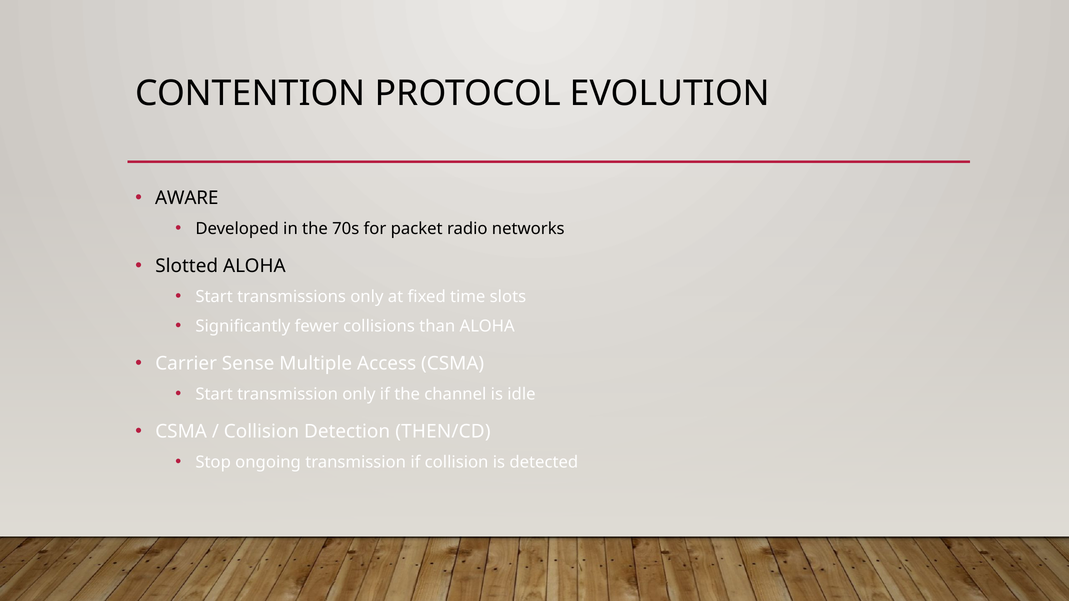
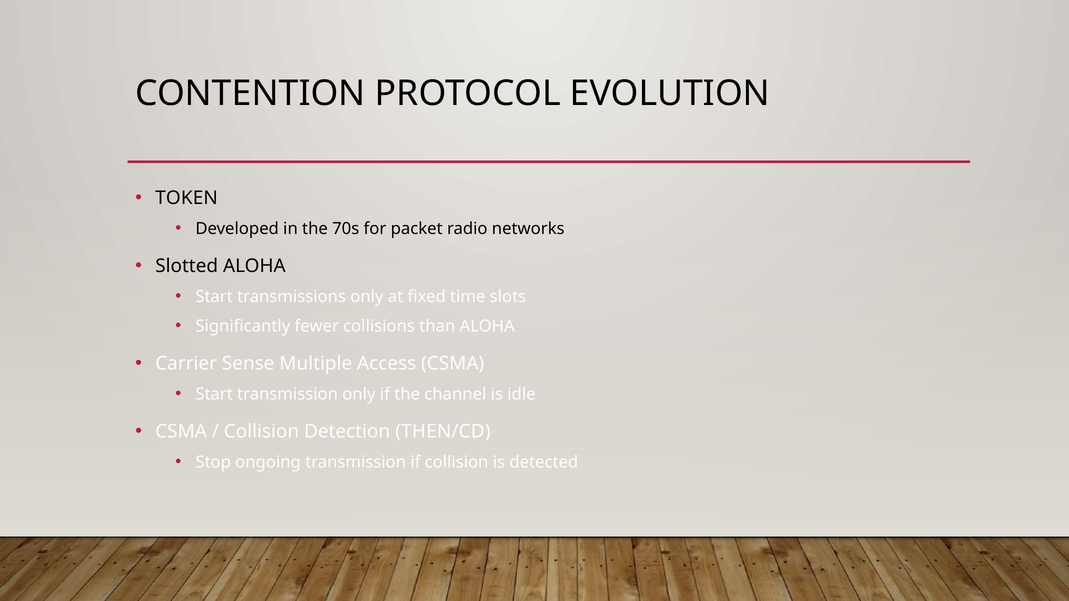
AWARE: AWARE -> TOKEN
